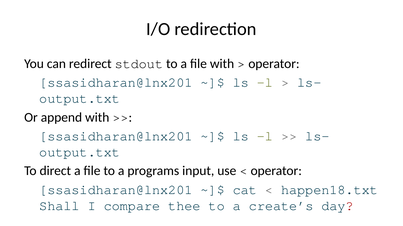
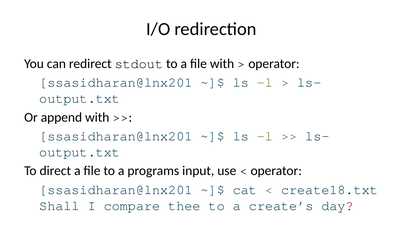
happen18.txt: happen18.txt -> create18.txt
